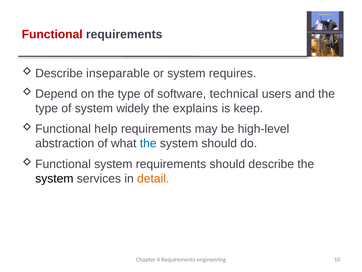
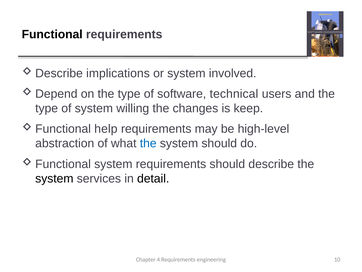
Functional colour: red -> black
inseparable: inseparable -> implications
requires: requires -> involved
widely: widely -> willing
explains: explains -> changes
detail colour: orange -> black
